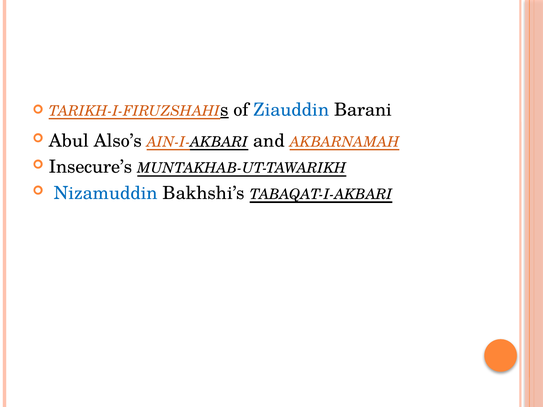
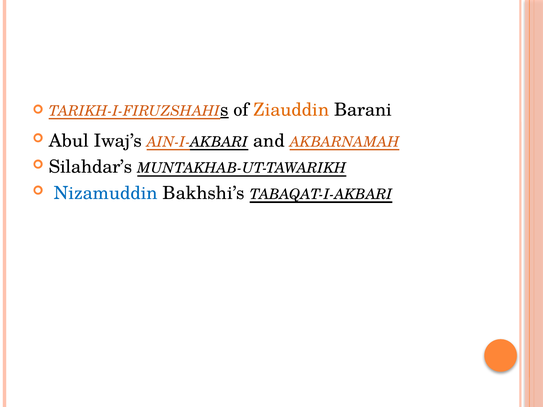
Ziauddin colour: blue -> orange
Also’s: Also’s -> Iwaj’s
Insecure’s: Insecure’s -> Silahdar’s
